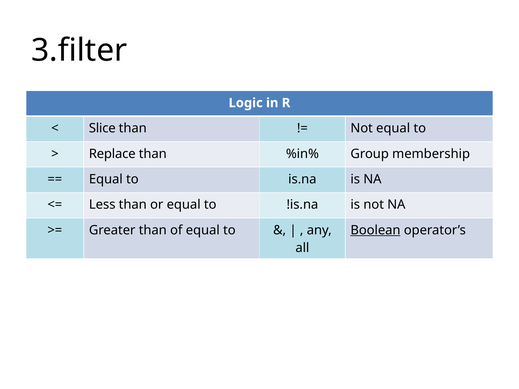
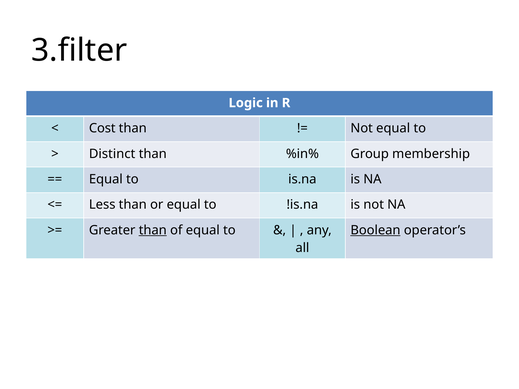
Slice: Slice -> Cost
Replace: Replace -> Distinct
than at (153, 230) underline: none -> present
